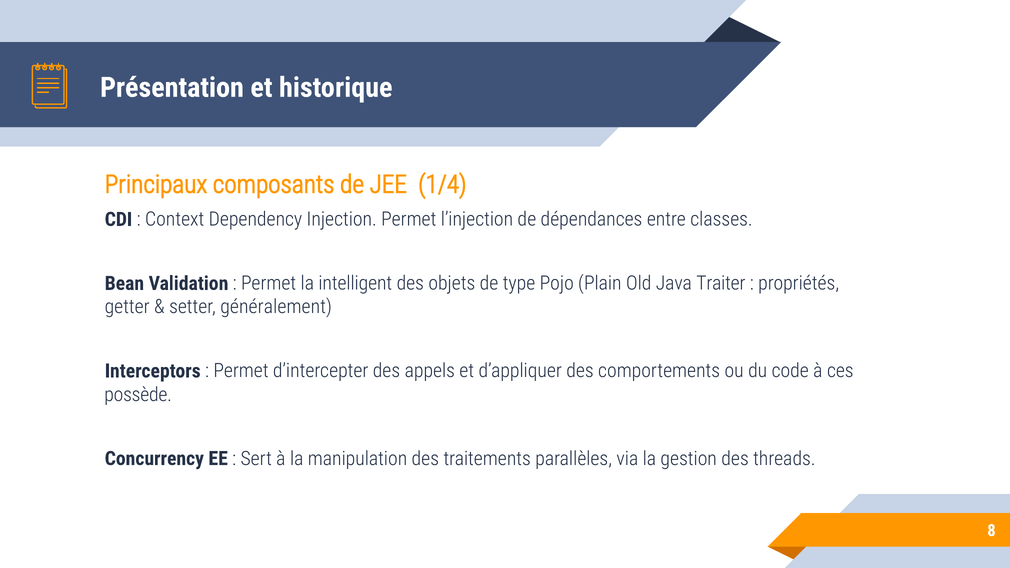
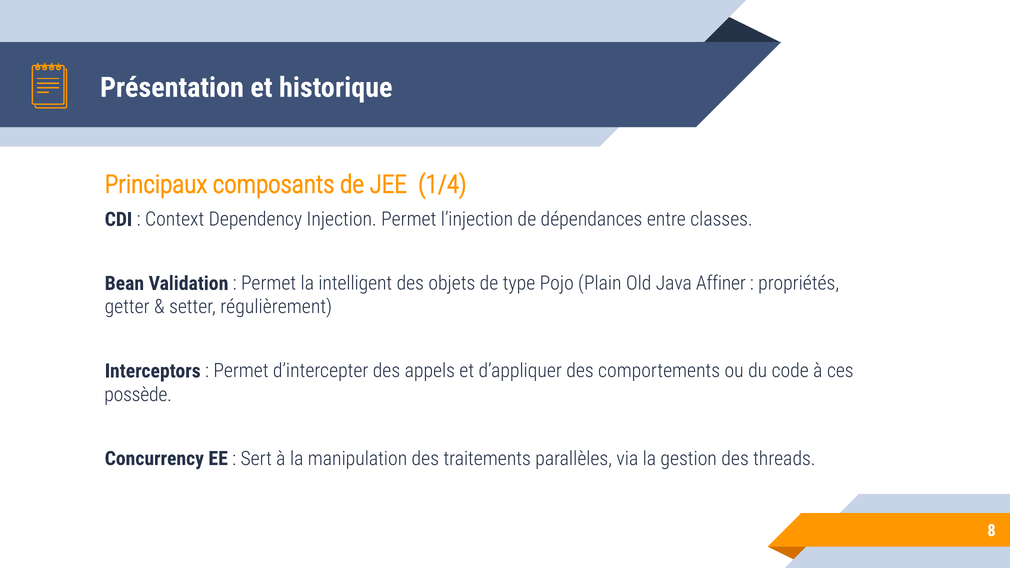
Traiter: Traiter -> Affiner
généralement: généralement -> régulièrement
